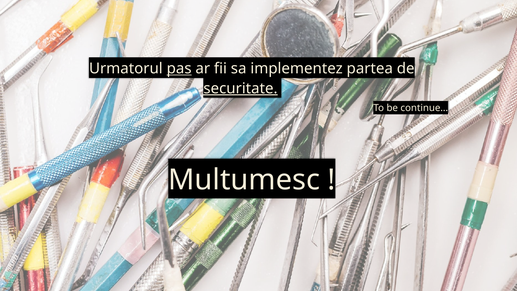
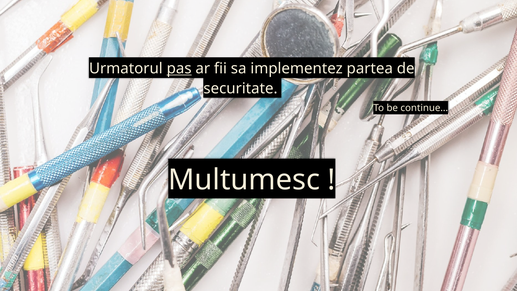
securitate underline: present -> none
